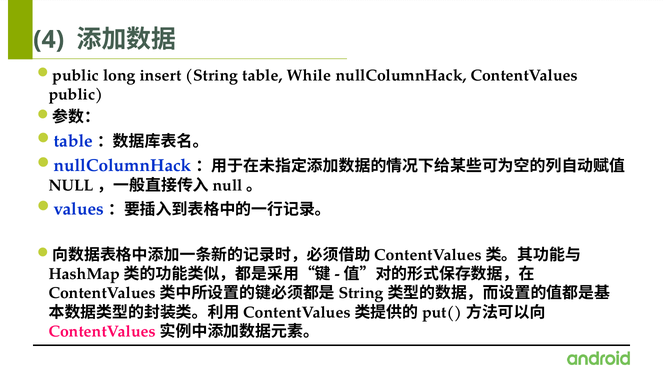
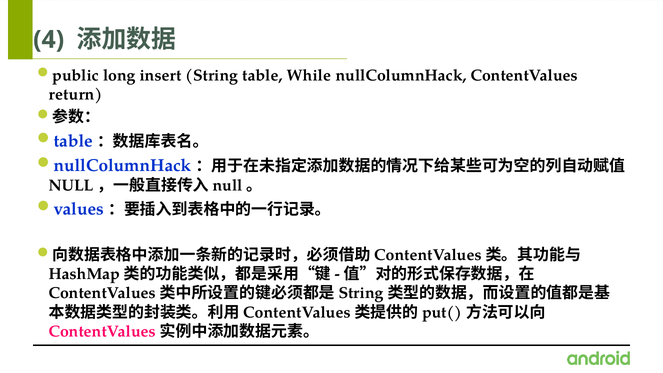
public at (76, 94): public -> return
